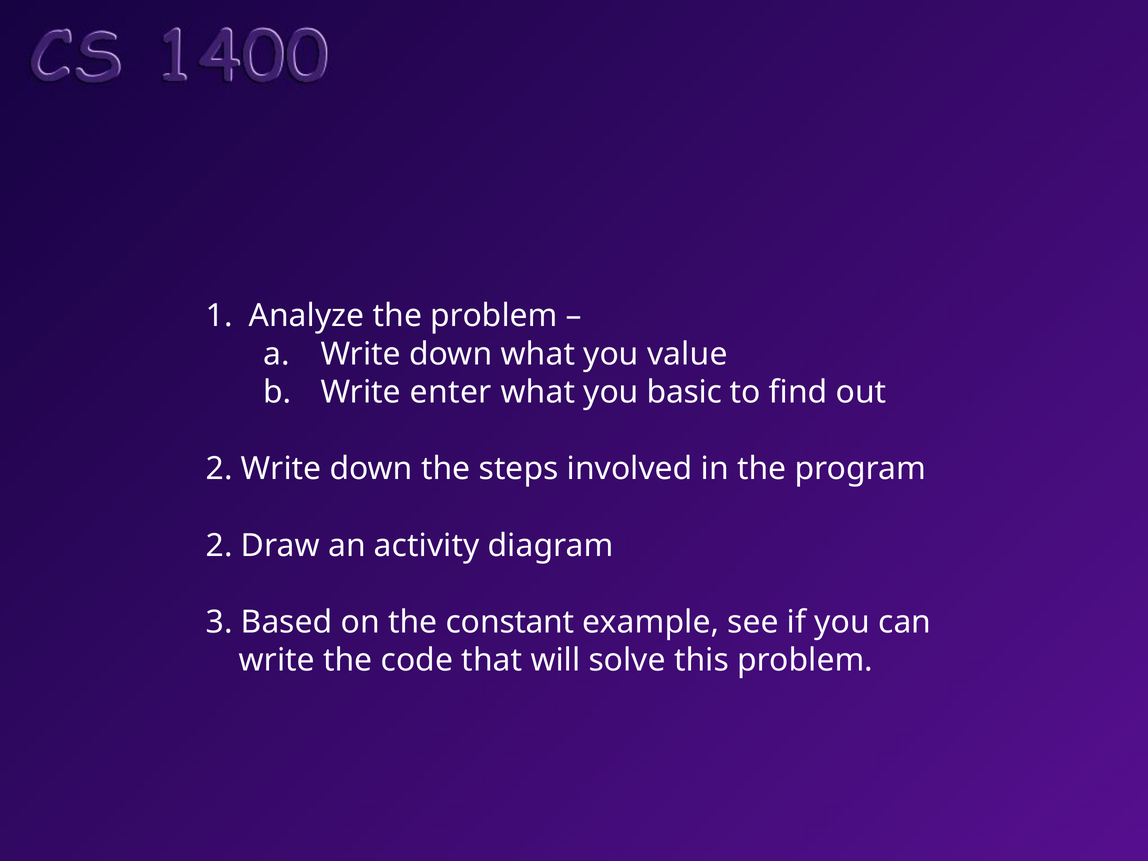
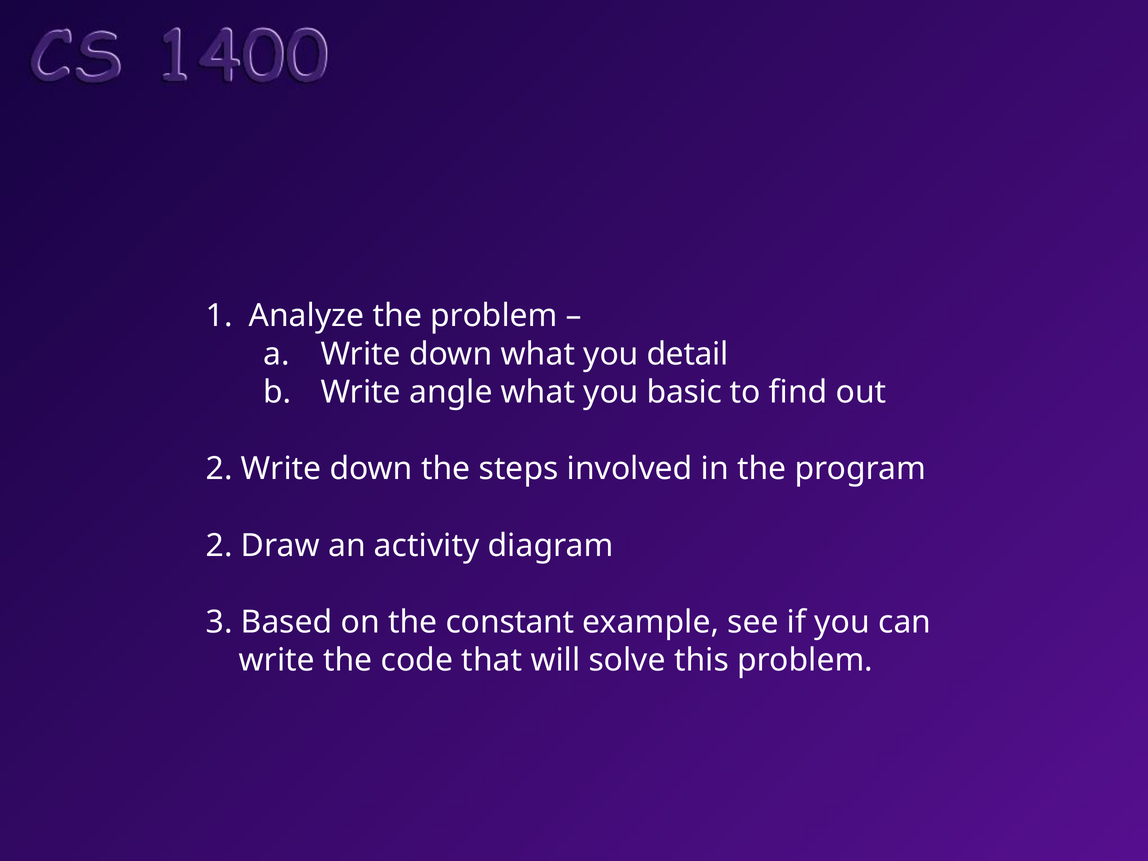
value: value -> detail
enter: enter -> angle
